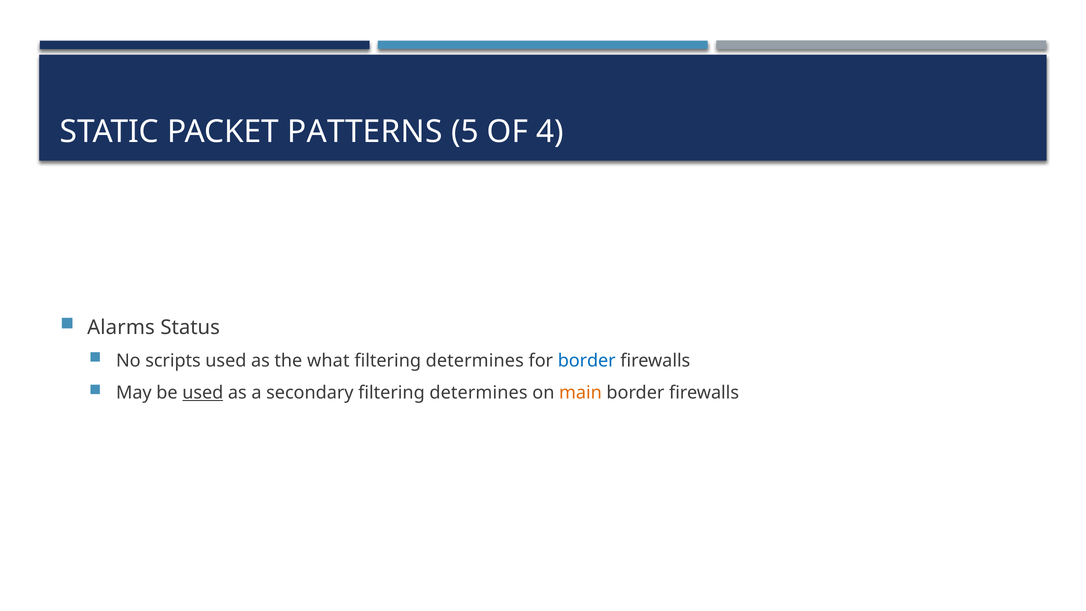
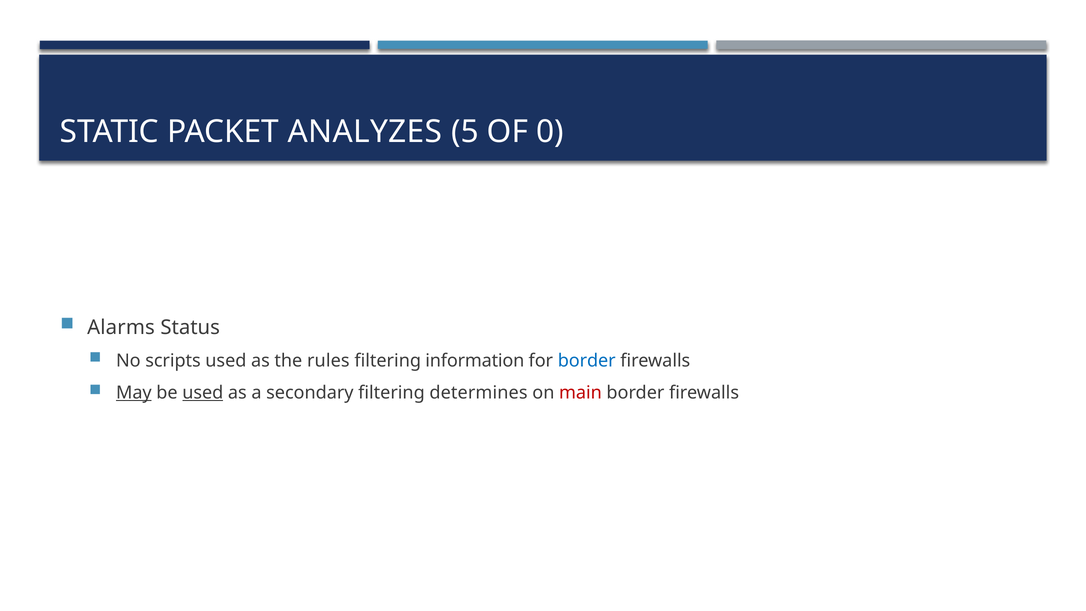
PATTERNS: PATTERNS -> ANALYZES
4: 4 -> 0
what: what -> rules
determines at (475, 361): determines -> information
May underline: none -> present
main colour: orange -> red
